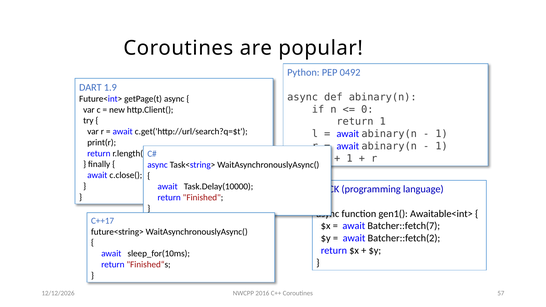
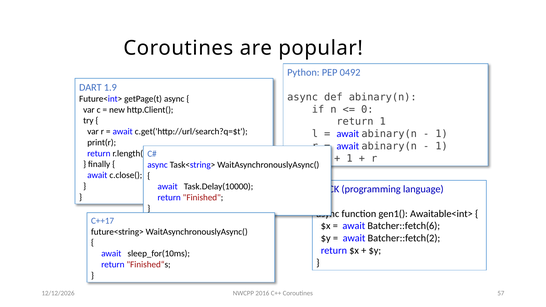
Batcher::fetch(7: Batcher::fetch(7 -> Batcher::fetch(6
